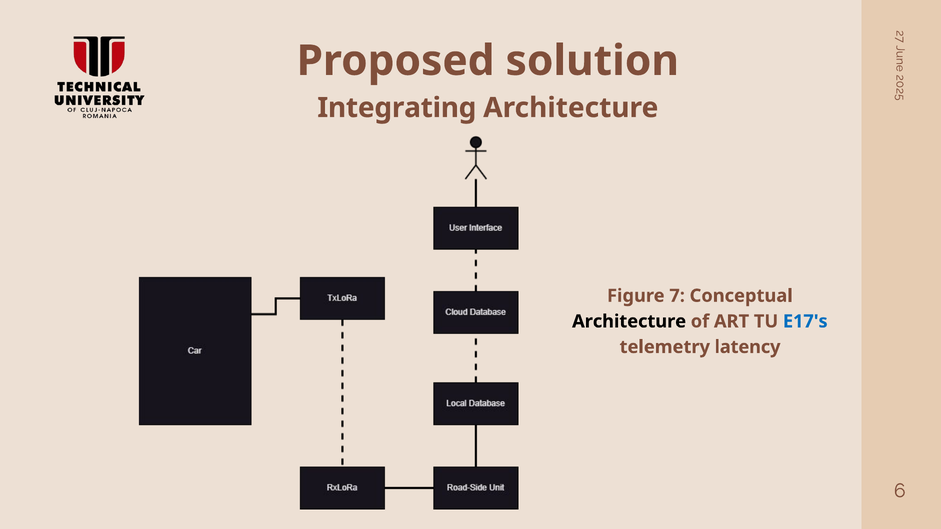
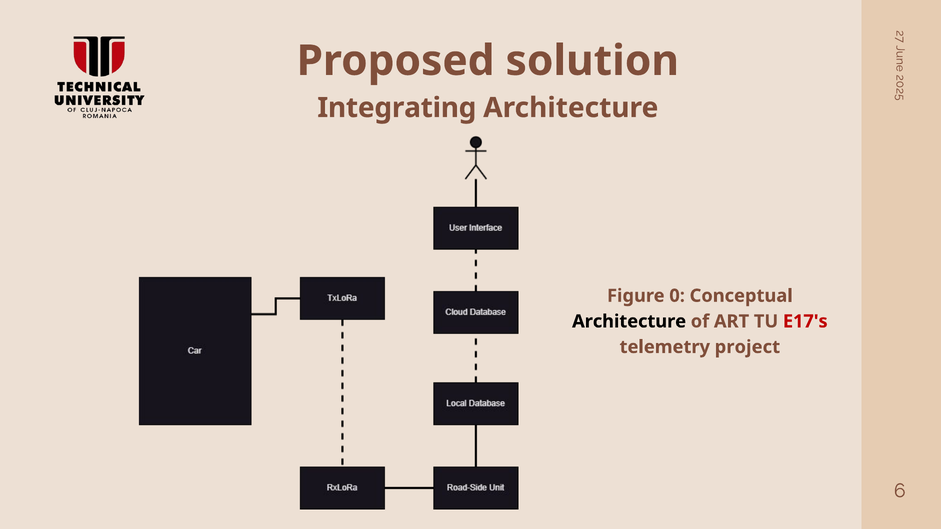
Figure 7: 7 -> 0
E17's colour: blue -> red
latency: latency -> project
